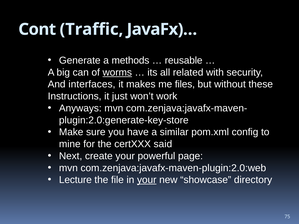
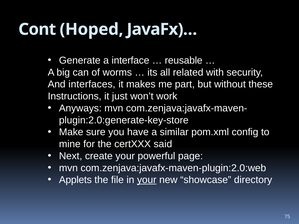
Traffic: Traffic -> Hoped
methods: methods -> interface
worms underline: present -> none
files: files -> part
Lecture: Lecture -> Applets
